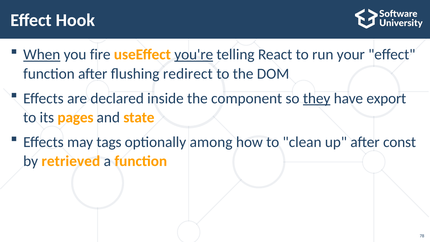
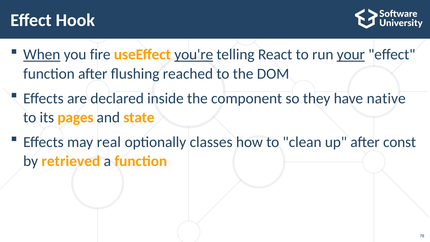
your underline: none -> present
redirect: redirect -> reached
they underline: present -> none
export: export -> native
tags: tags -> real
among: among -> classes
